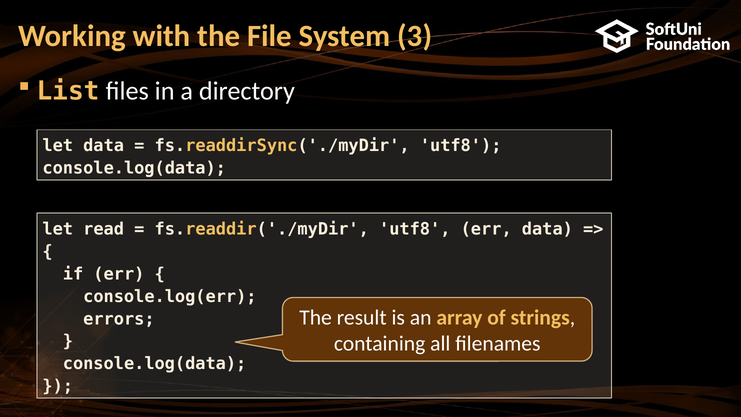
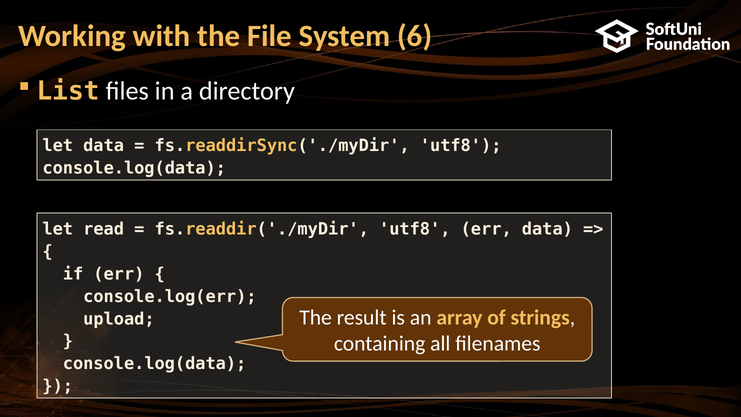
3: 3 -> 6
errors: errors -> upload
